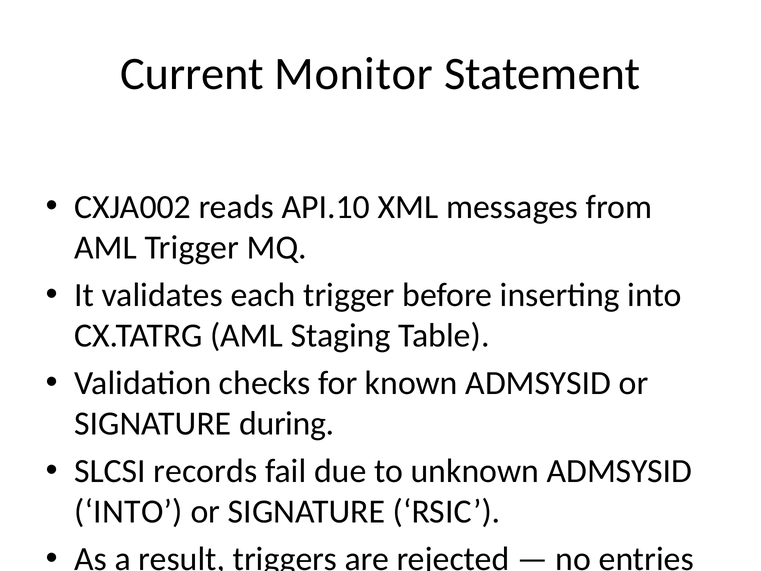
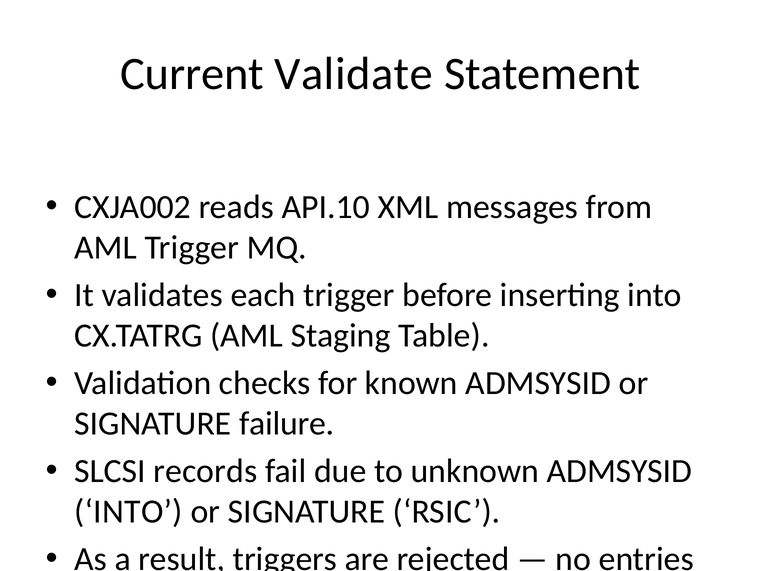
Monitor: Monitor -> Validate
during: during -> failure
